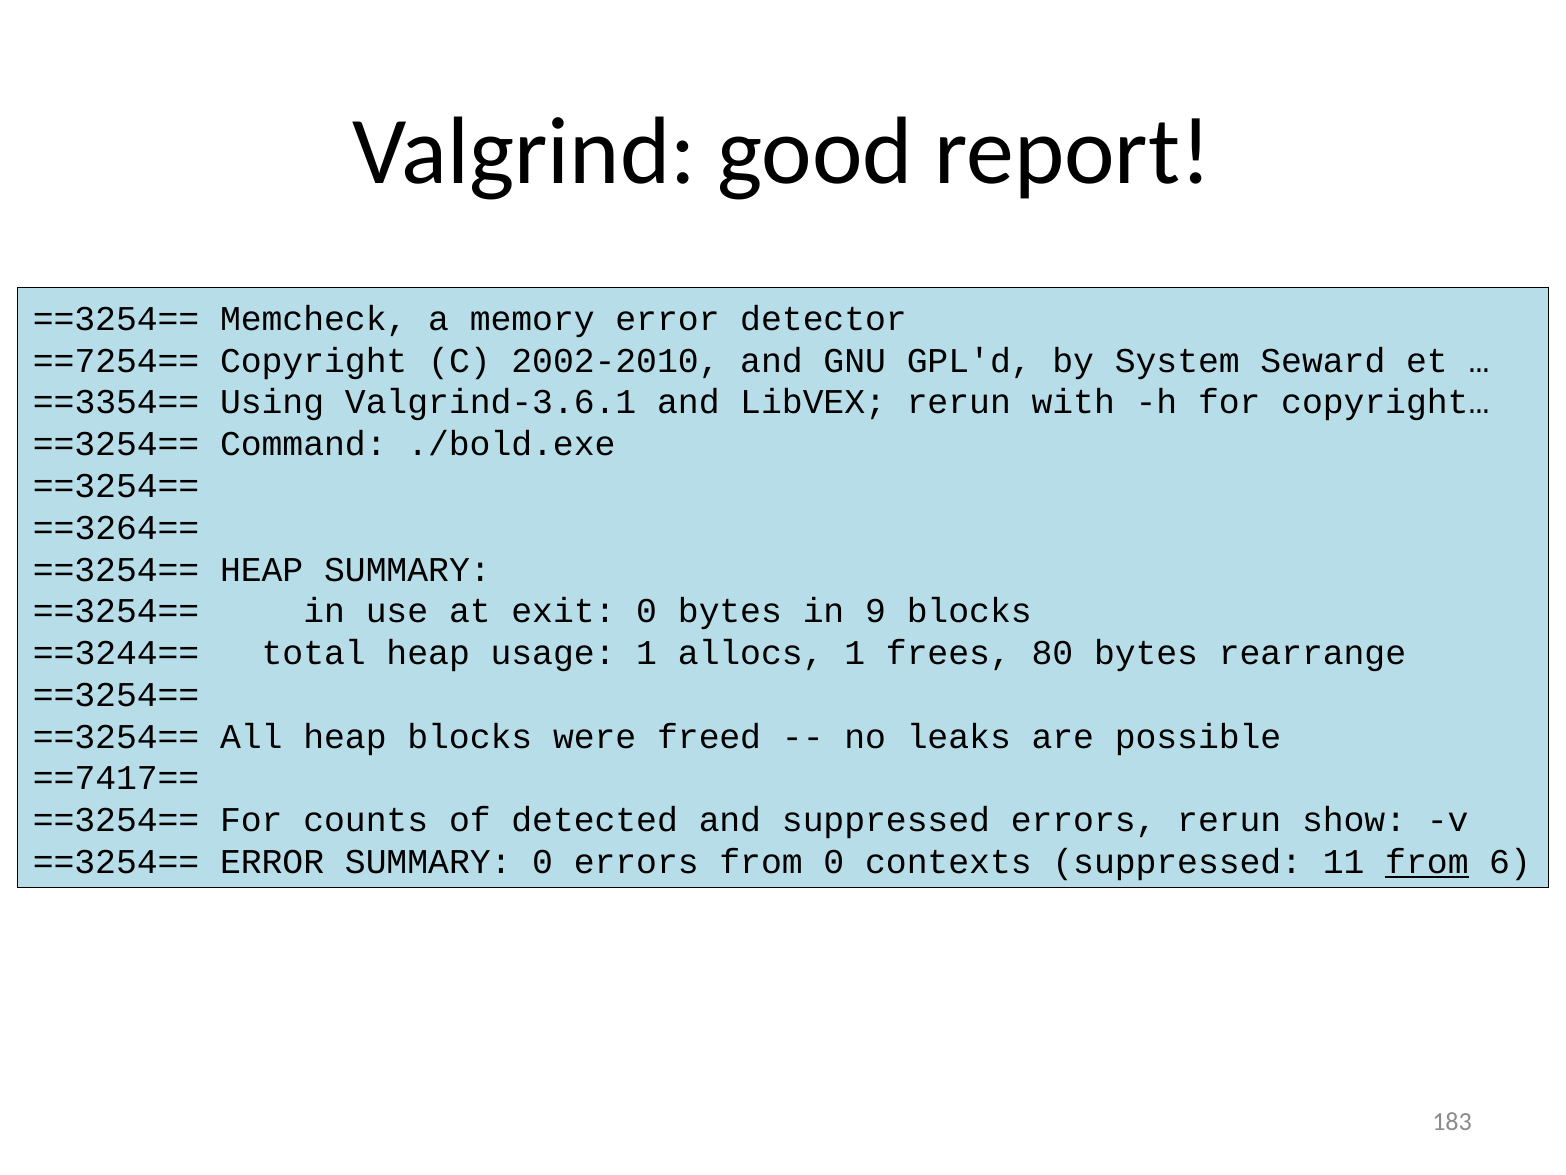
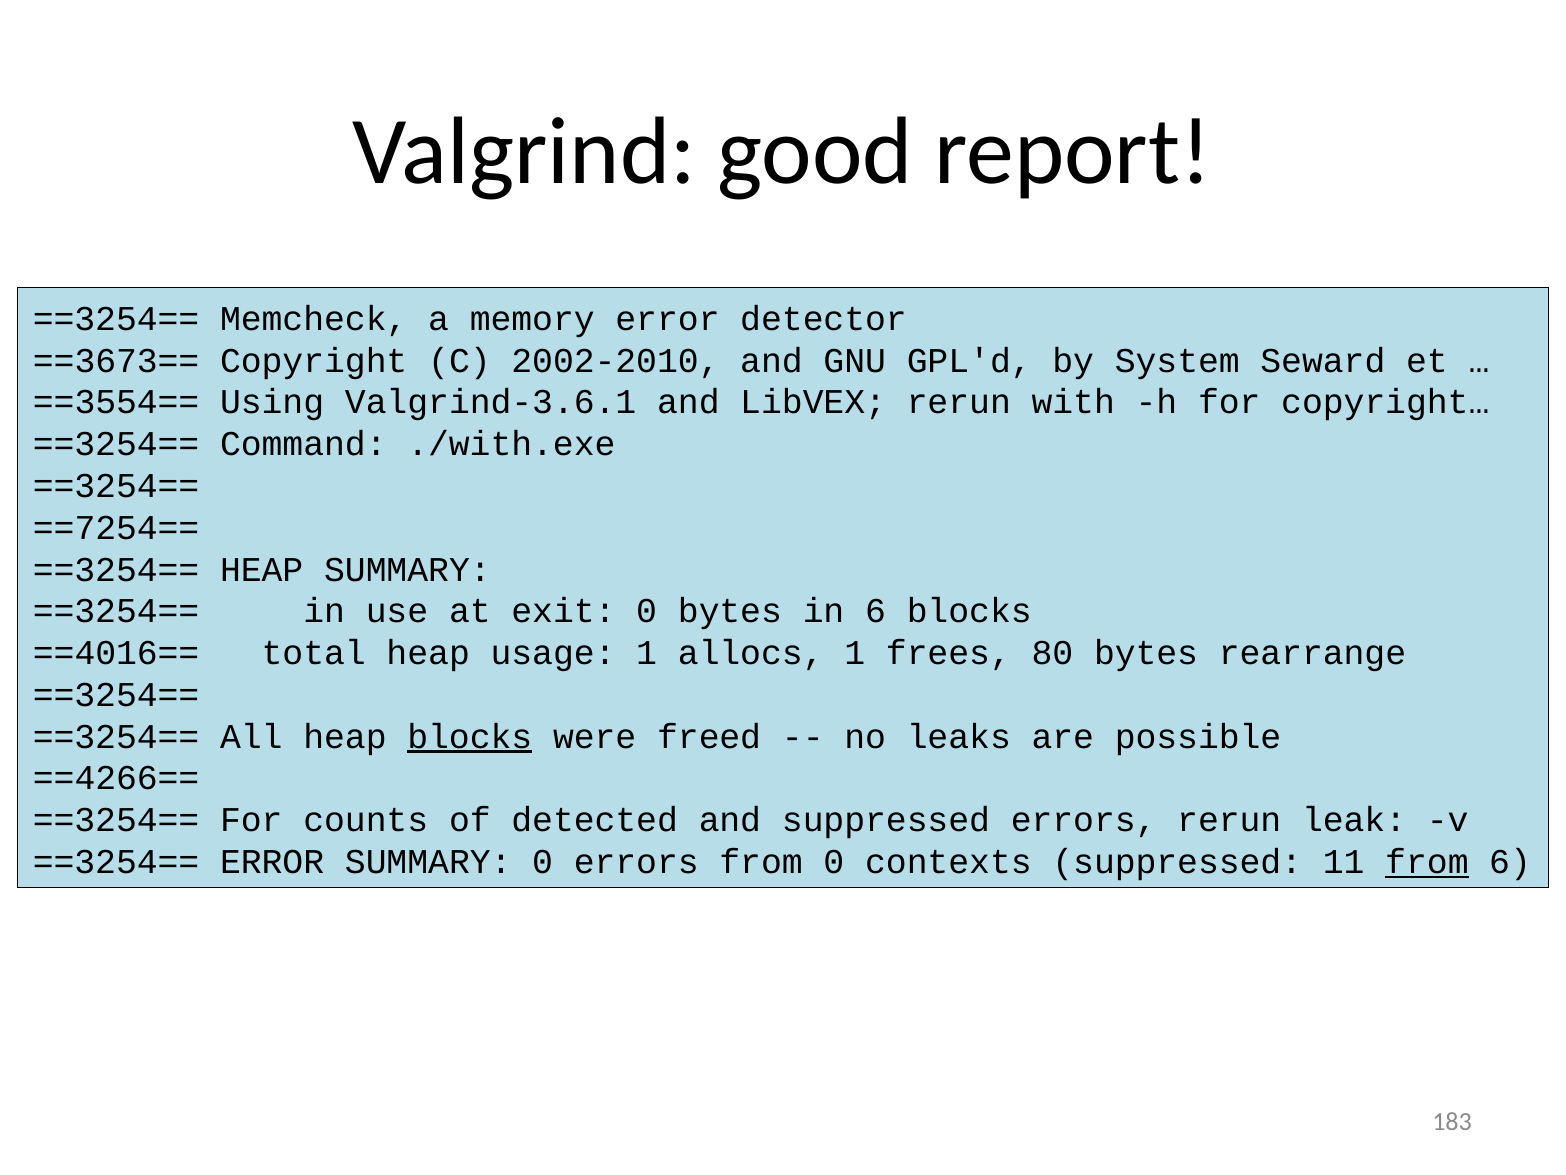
==7254==: ==7254== -> ==3673==
==3354==: ==3354== -> ==3554==
./bold.exe: ./bold.exe -> ./with.exe
==3264==: ==3264== -> ==7254==
in 9: 9 -> 6
==3244==: ==3244== -> ==4016==
blocks at (470, 736) underline: none -> present
==7417==: ==7417== -> ==4266==
show: show -> leak
